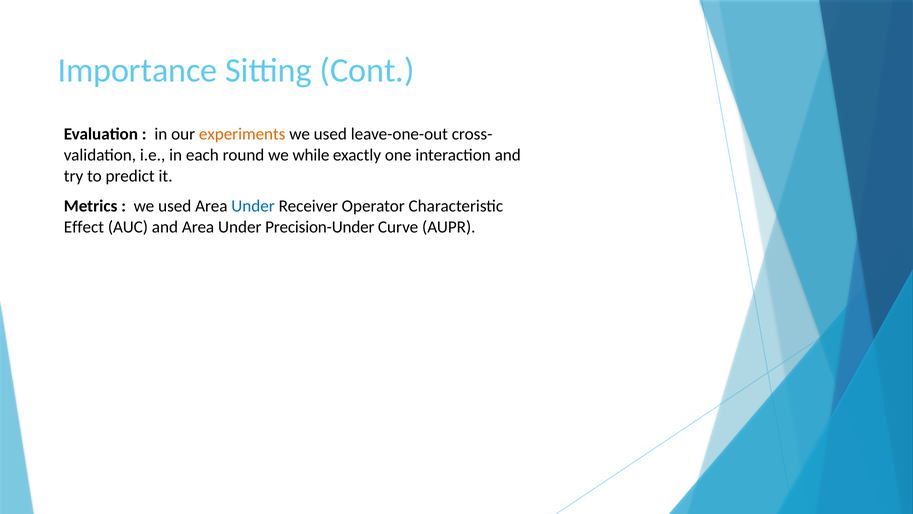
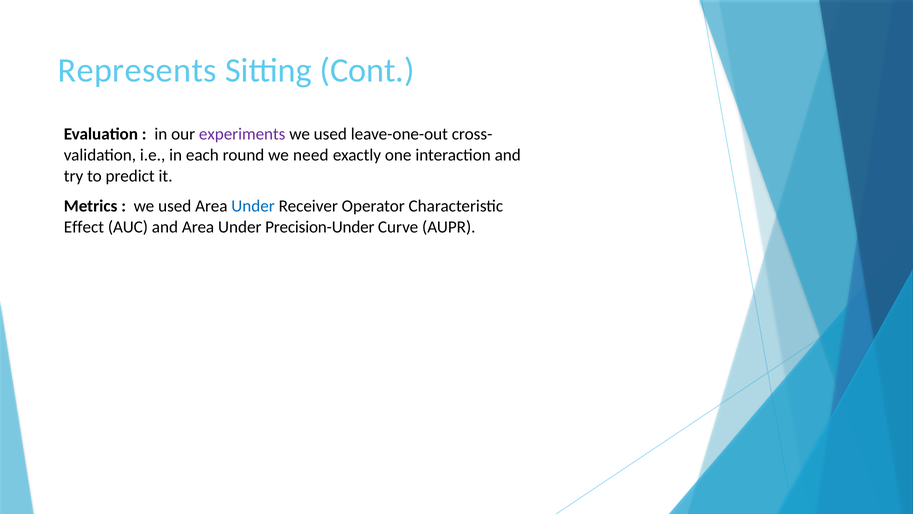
Importance: Importance -> Represents
experiments colour: orange -> purple
while: while -> need
